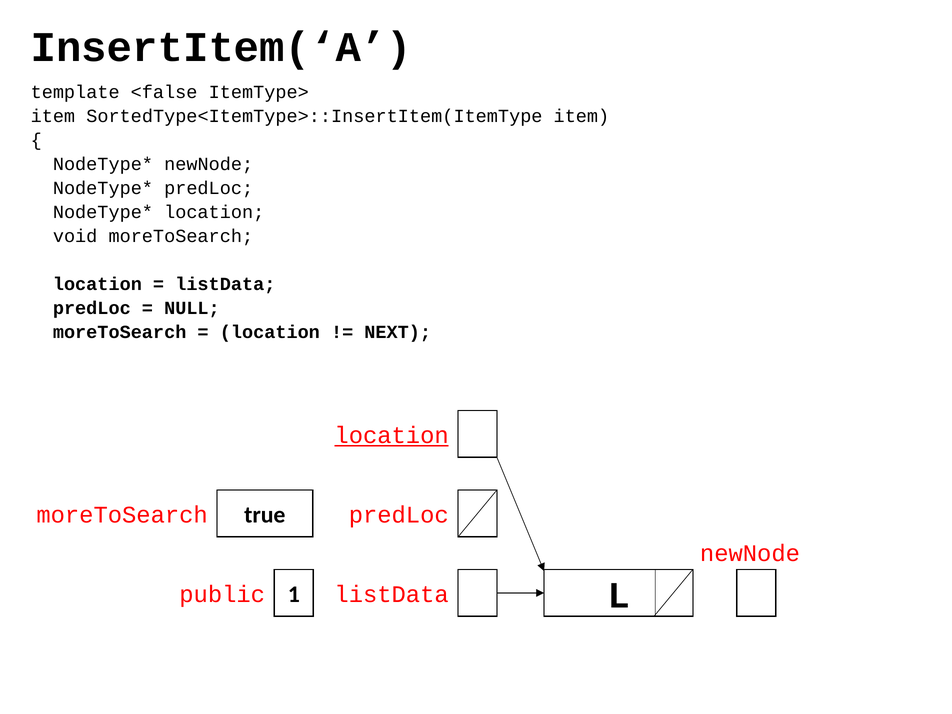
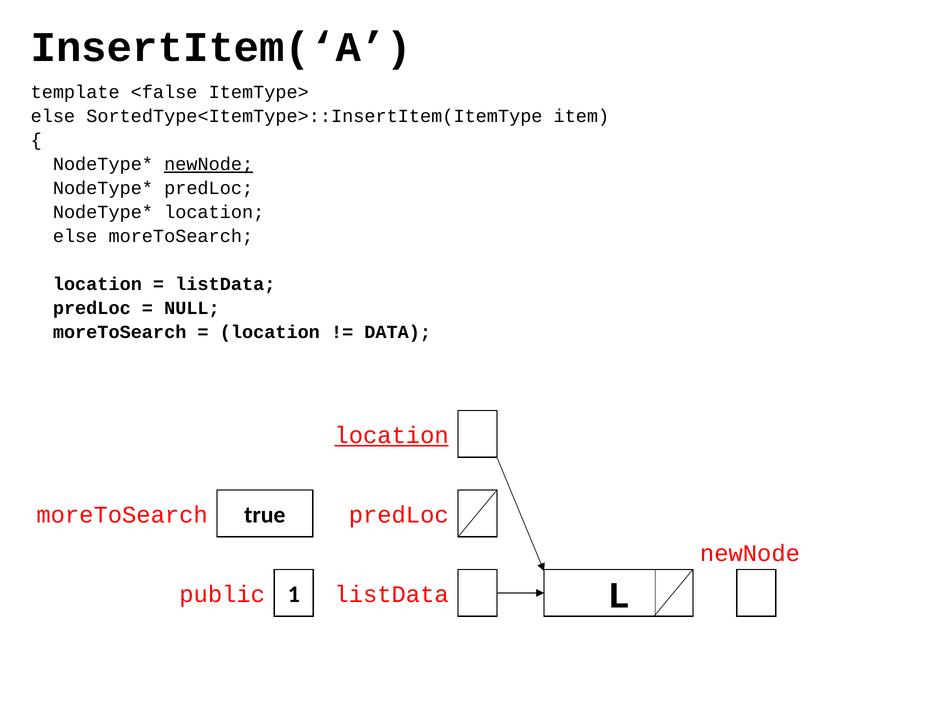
item at (53, 116): item -> else
newNode at (209, 164) underline: none -> present
void at (75, 236): void -> else
NEXT: NEXT -> DATA
